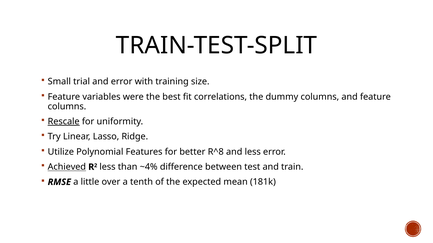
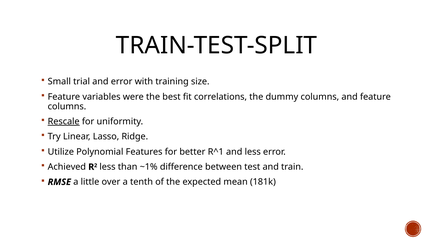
R^8: R^8 -> R^1
Achieved underline: present -> none
~4%: ~4% -> ~1%
